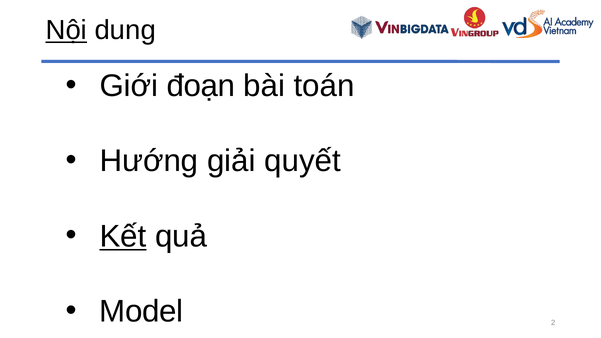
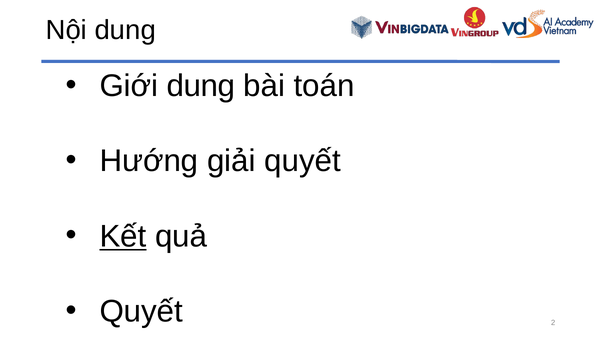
Nội underline: present -> none
Giới đoạn: đoạn -> dung
Model at (141, 311): Model -> Quyết
